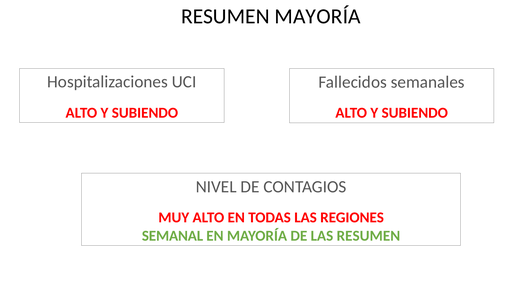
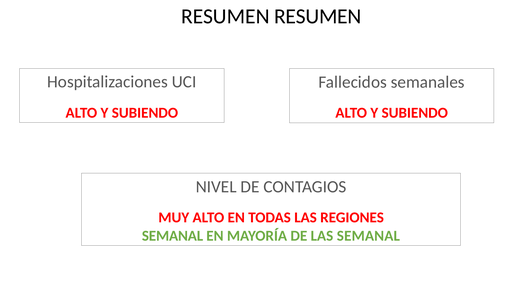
RESUMEN MAYORÍA: MAYORÍA -> RESUMEN
LAS RESUMEN: RESUMEN -> SEMANAL
